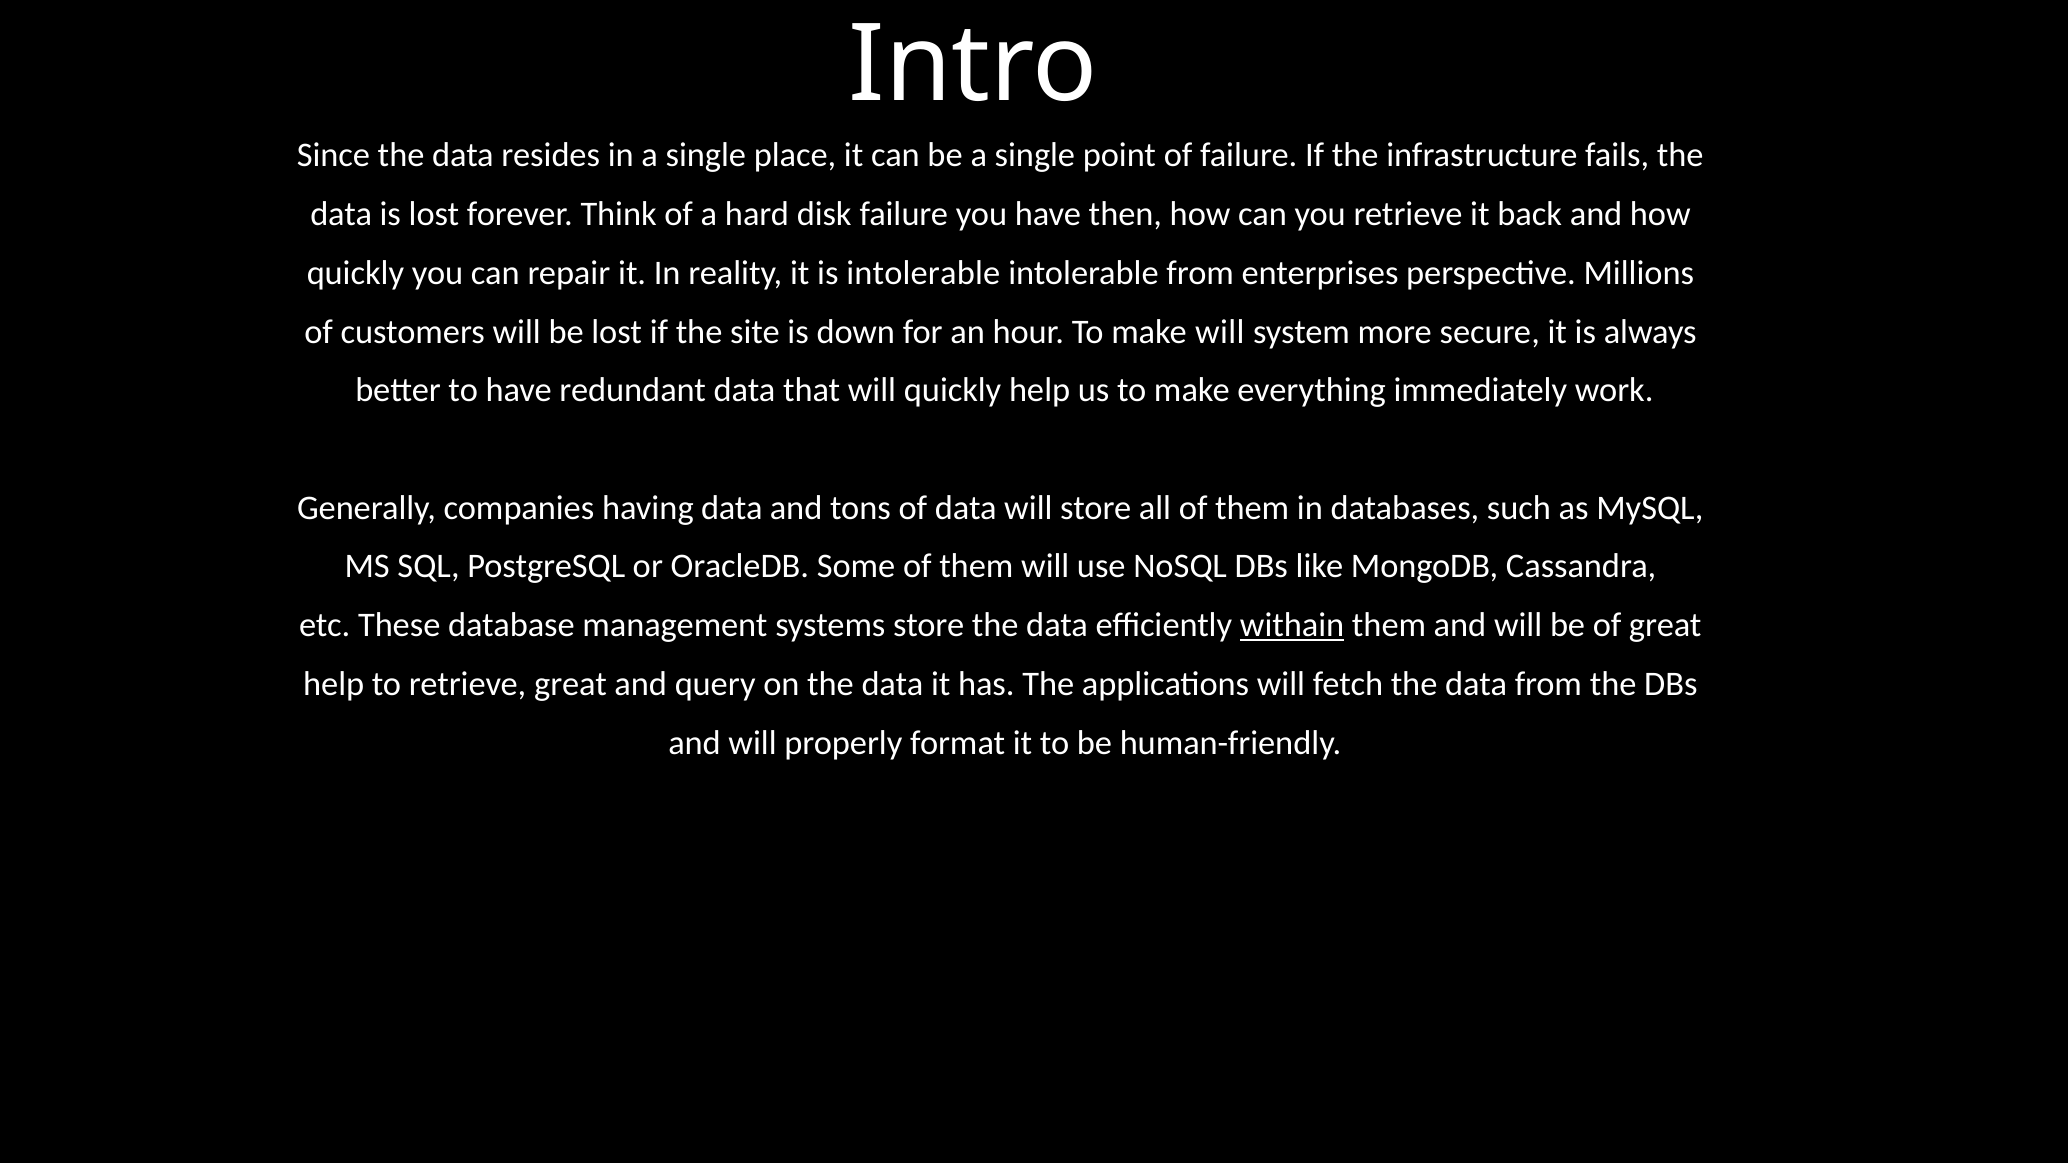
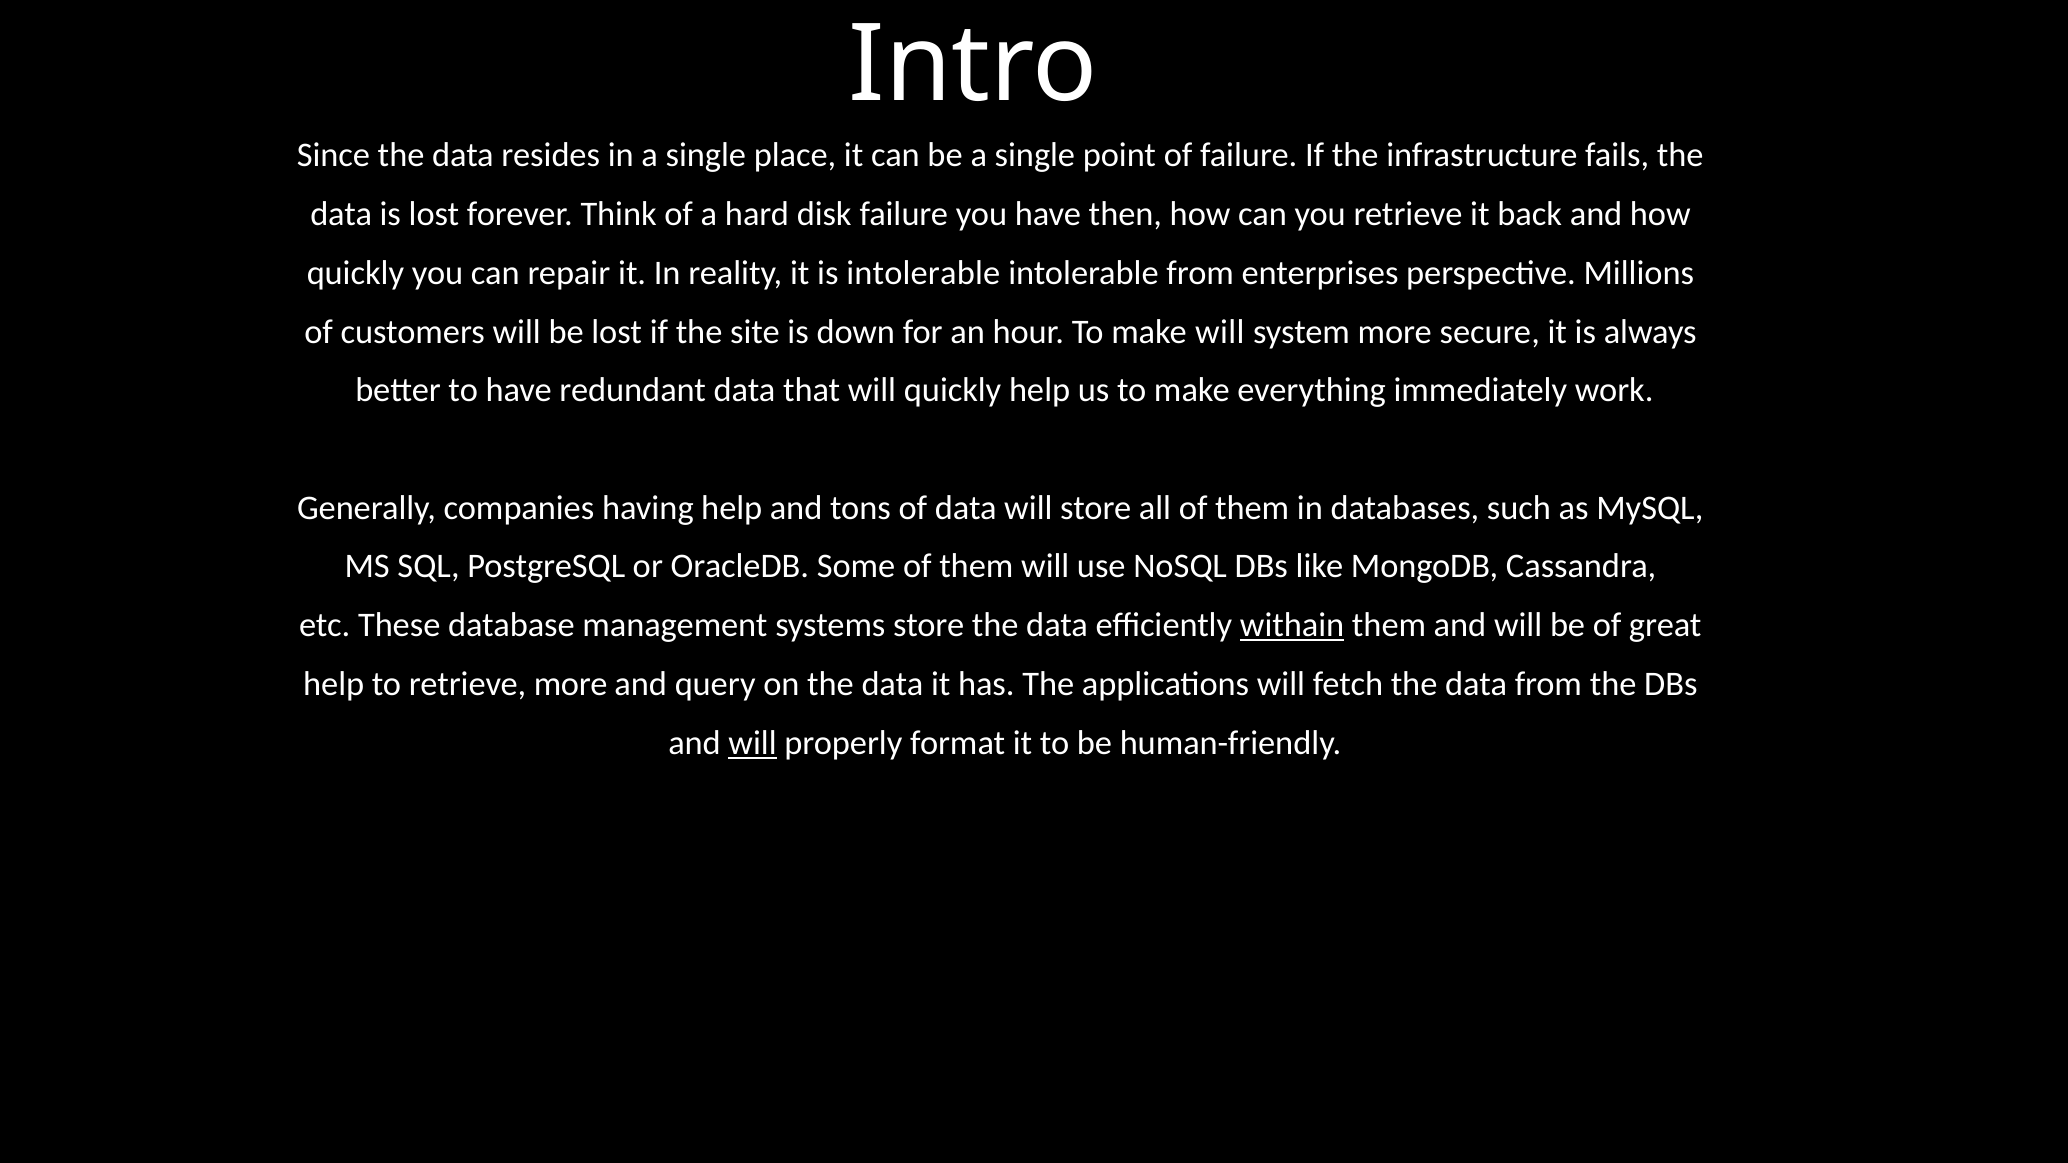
having data: data -> help
retrieve great: great -> more
will at (753, 743) underline: none -> present
